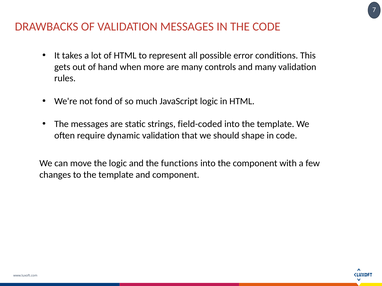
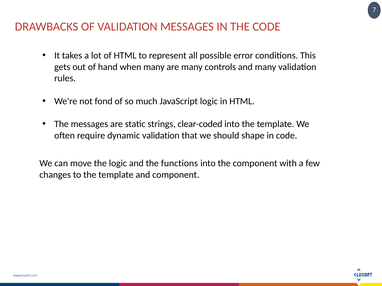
when more: more -> many
field-coded: field-coded -> clear-coded
